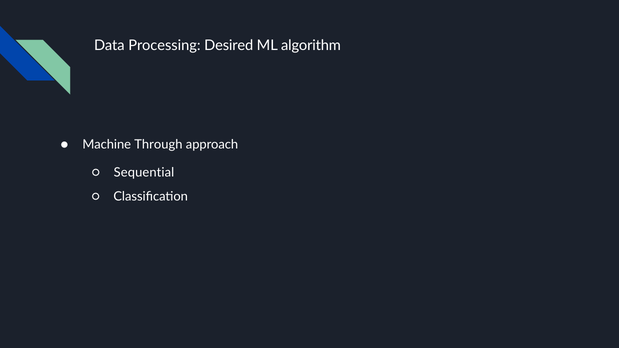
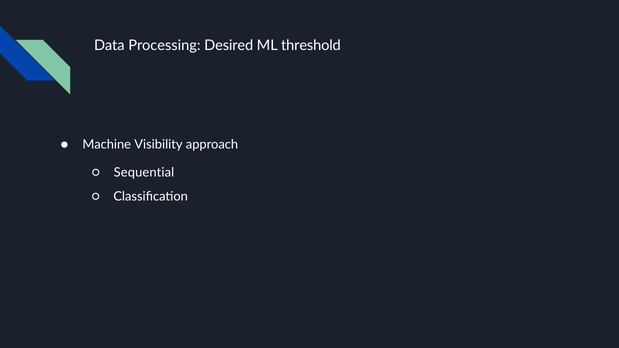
algorithm: algorithm -> threshold
Through: Through -> Visibility
